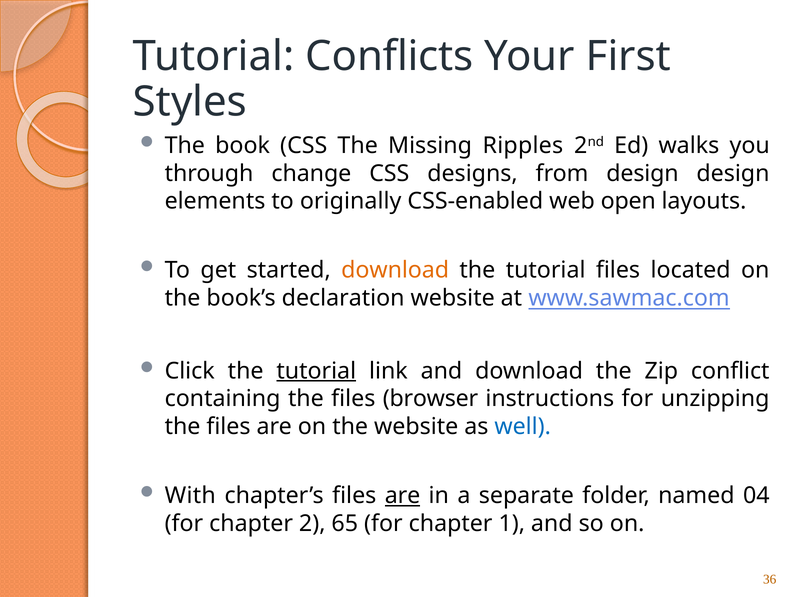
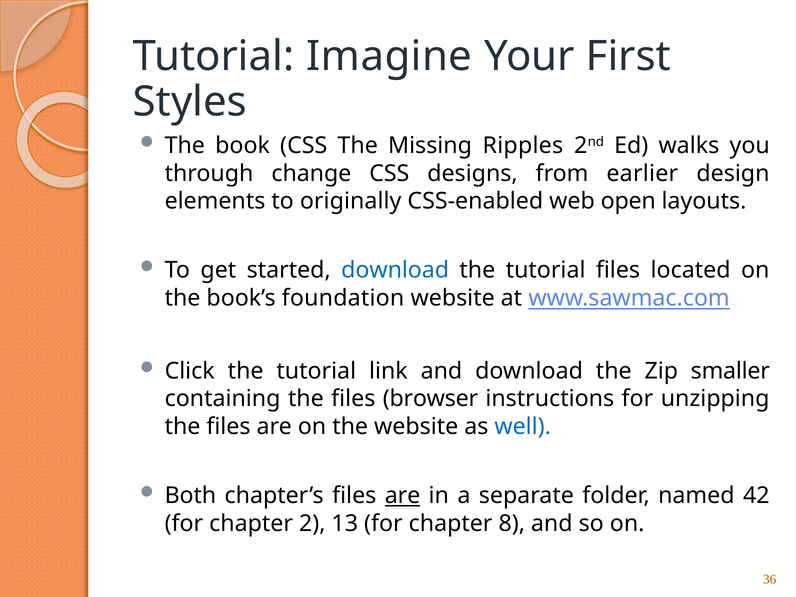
Conflicts: Conflicts -> Imagine
from design: design -> earlier
download at (395, 270) colour: orange -> blue
declaration: declaration -> foundation
tutorial at (316, 371) underline: present -> none
conflict: conflict -> smaller
With: With -> Both
04: 04 -> 42
65: 65 -> 13
1: 1 -> 8
